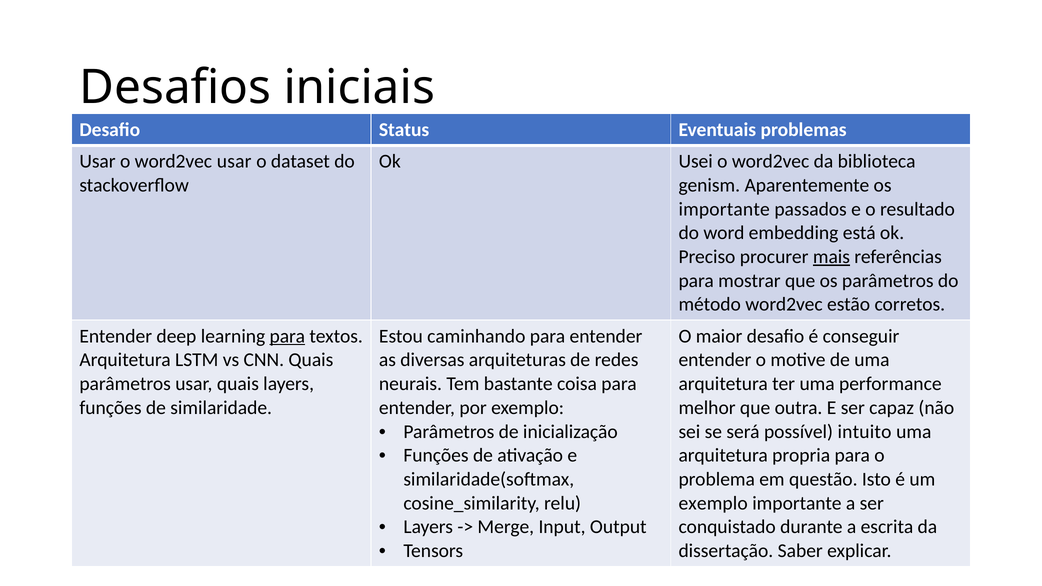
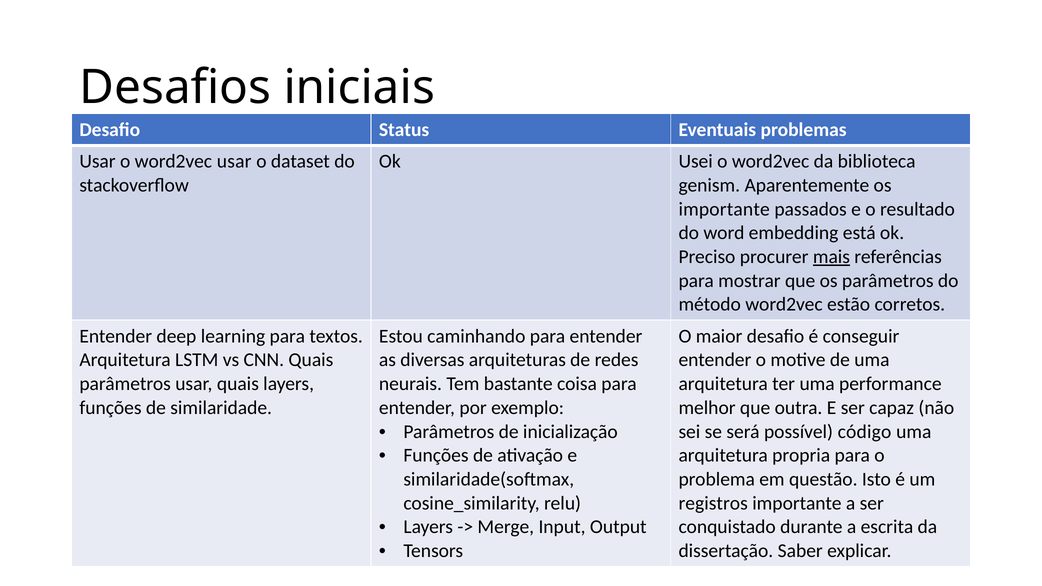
para at (287, 336) underline: present -> none
intuito: intuito -> código
exemplo at (713, 503): exemplo -> registros
